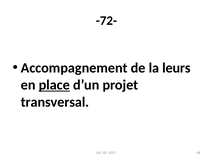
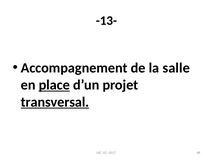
-72-: -72- -> -13-
leurs: leurs -> salle
transversal underline: none -> present
